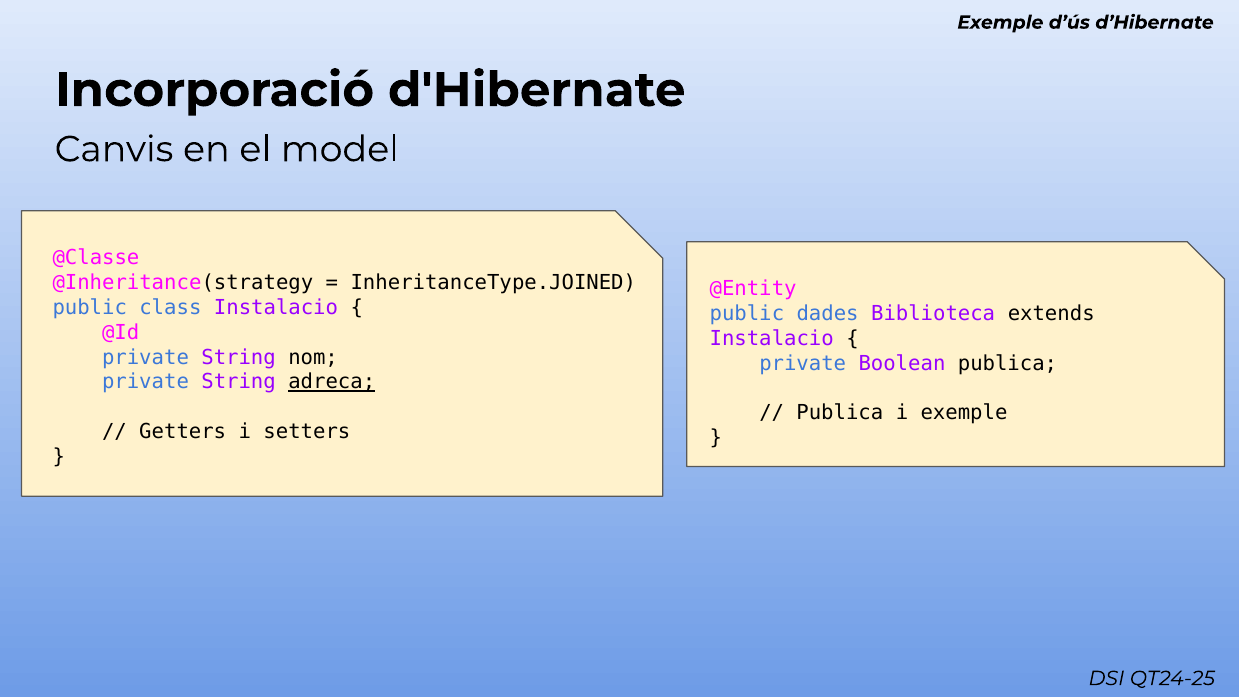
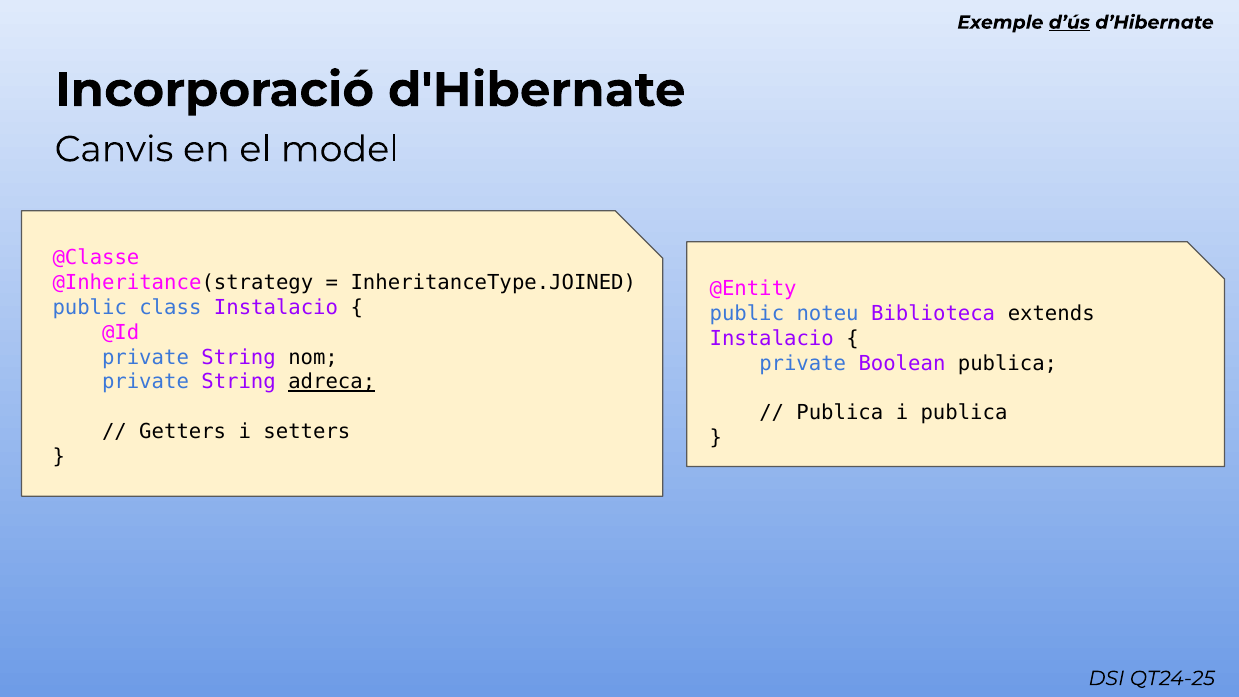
d’ús underline: none -> present
dades: dades -> noteu
i exemple: exemple -> publica
